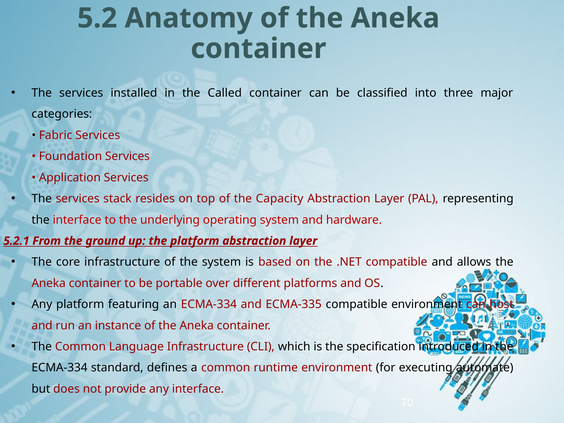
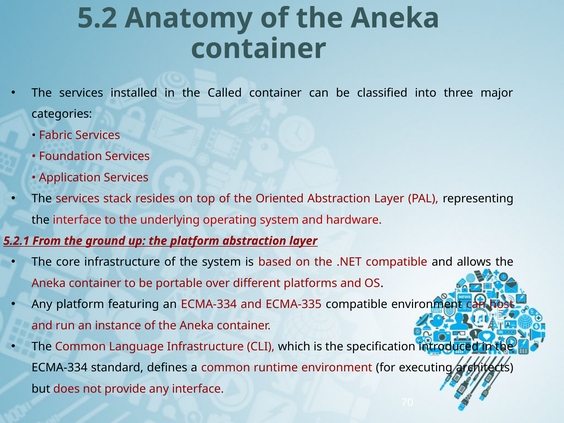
Capacity: Capacity -> Oriented
automate: automate -> architects
